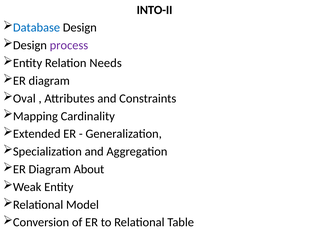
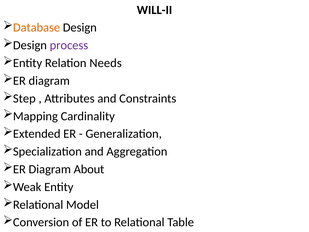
INTO-II: INTO-II -> WILL-II
Database colour: blue -> orange
Oval: Oval -> Step
